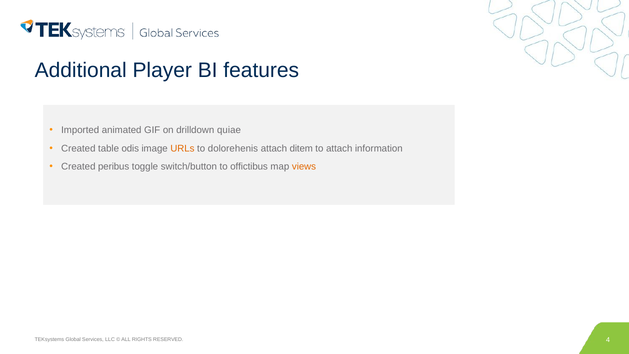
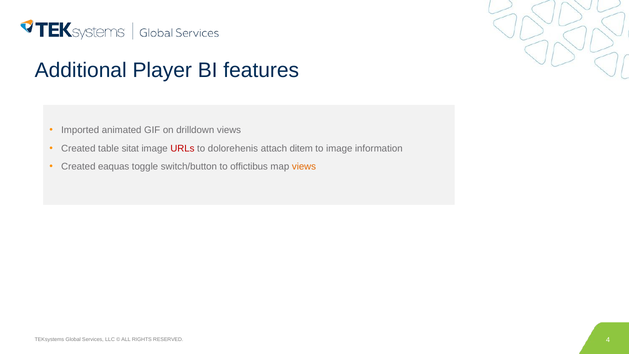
drilldown quiae: quiae -> views
odis: odis -> sitat
URLs colour: orange -> red
to attach: attach -> image
peribus: peribus -> eaquas
